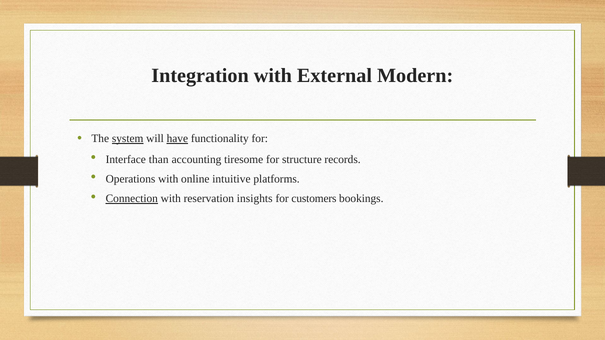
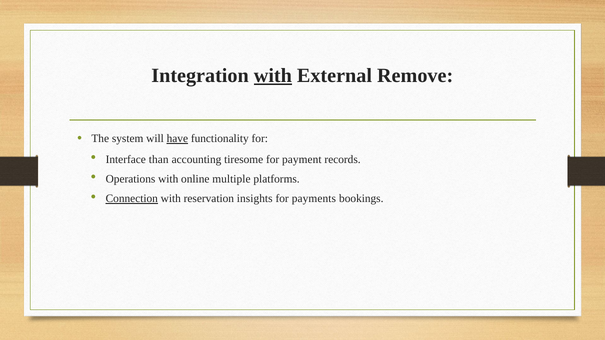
with at (273, 76) underline: none -> present
Modern: Modern -> Remove
system underline: present -> none
structure: structure -> payment
intuitive: intuitive -> multiple
customers: customers -> payments
